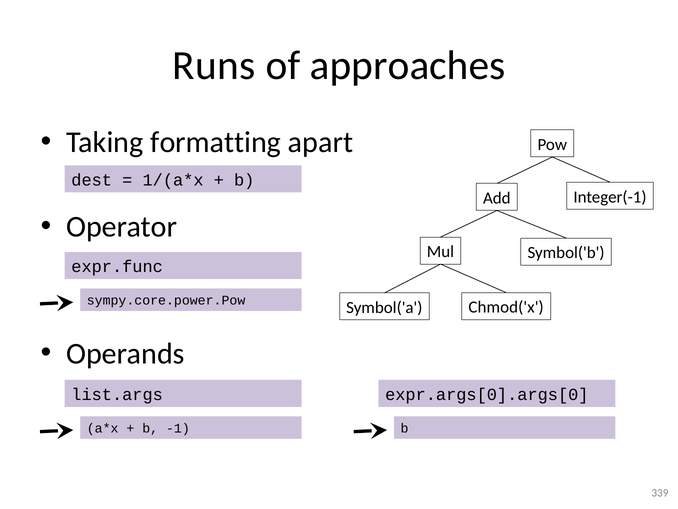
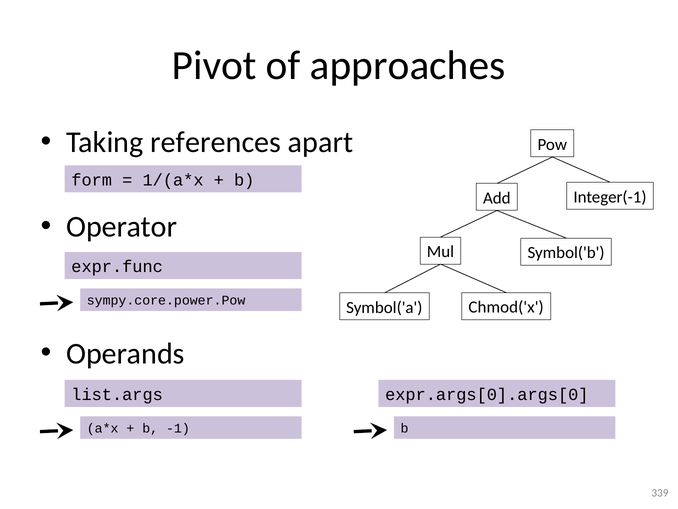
Runs: Runs -> Pivot
formatting: formatting -> references
dest: dest -> form
